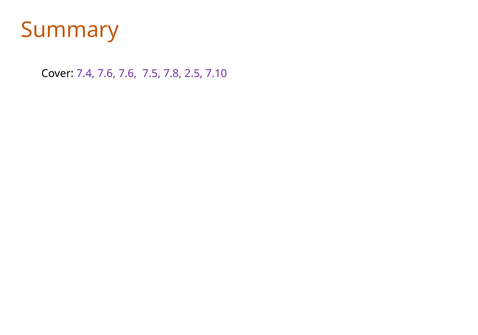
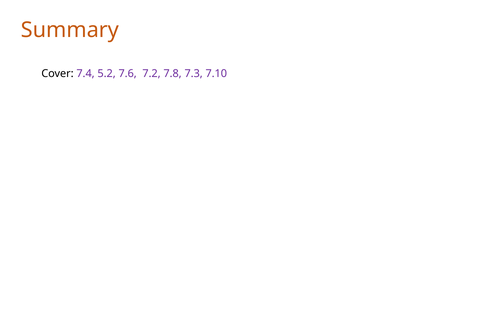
7.4 7.6: 7.6 -> 5.2
7.5: 7.5 -> 7.2
2.5: 2.5 -> 7.3
